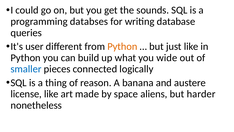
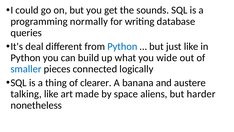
databses: databses -> normally
user: user -> deal
Python at (122, 46) colour: orange -> blue
reason: reason -> clearer
license: license -> talking
